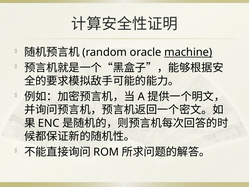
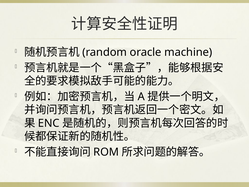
machine underline: present -> none
